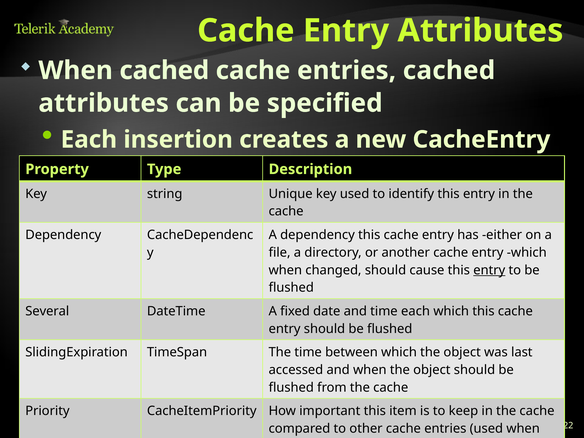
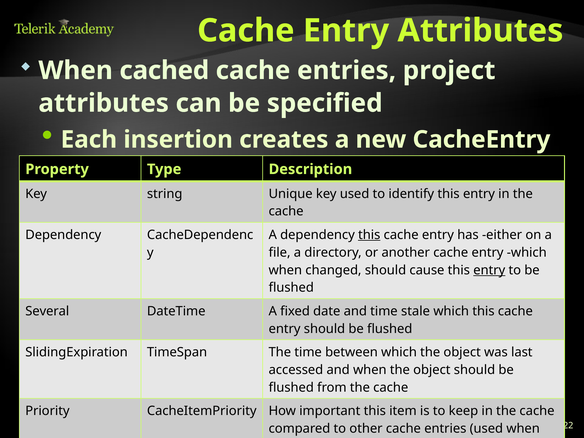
entries cached: cached -> project
this at (369, 235) underline: none -> present
time each: each -> stale
